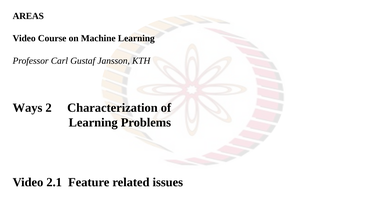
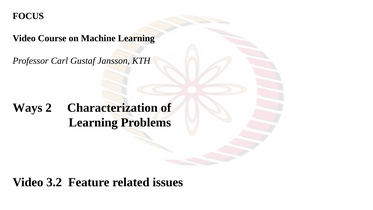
AREAS: AREAS -> FOCUS
2.1: 2.1 -> 3.2
